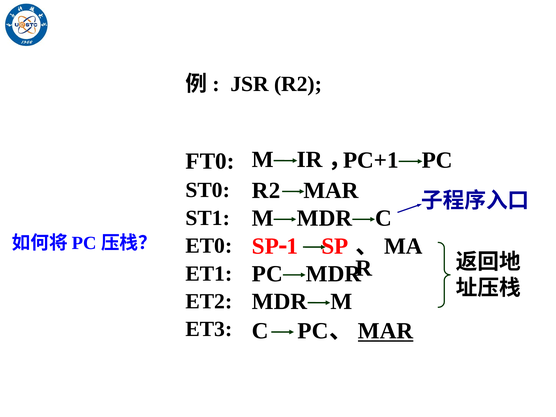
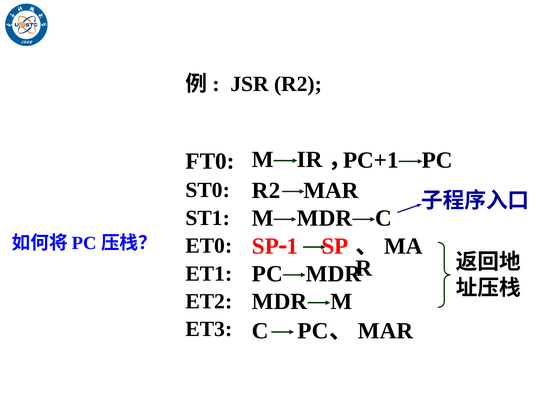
MAR at (386, 331) underline: present -> none
